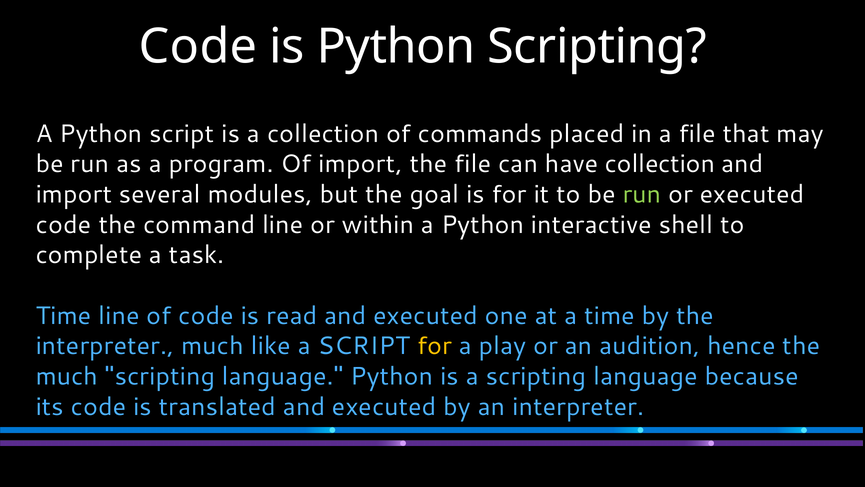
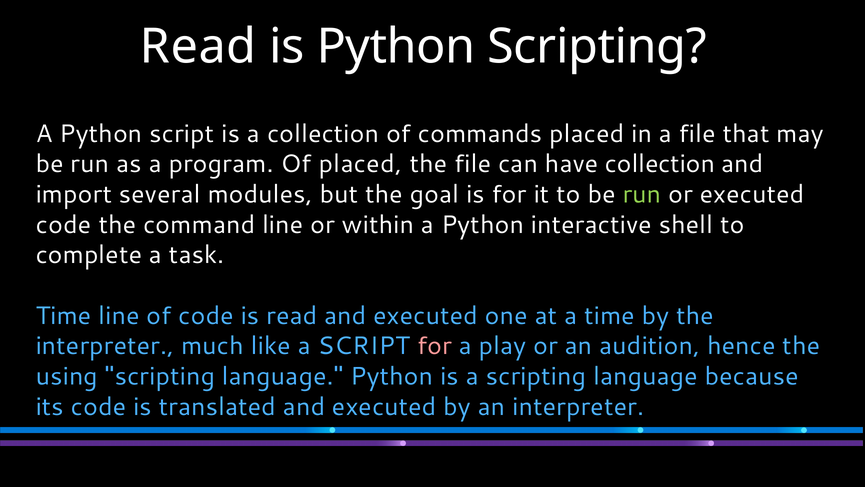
Code at (198, 47): Code -> Read
Of import: import -> placed
for at (435, 346) colour: yellow -> pink
much at (67, 376): much -> using
